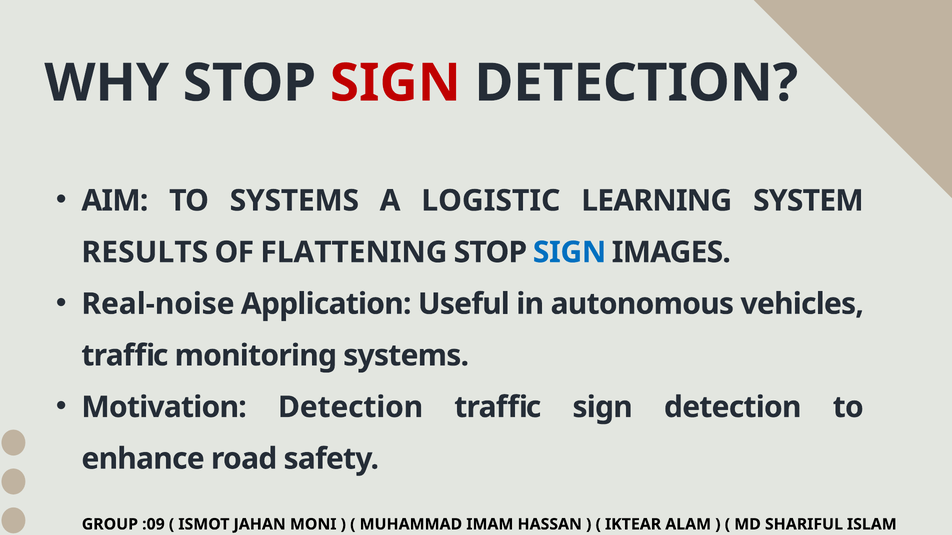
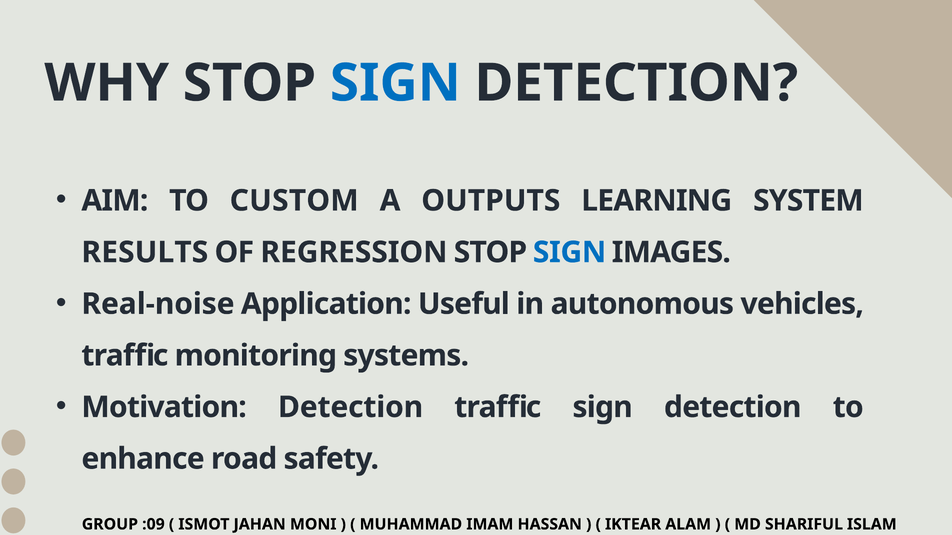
SIGN at (395, 83) colour: red -> blue
TO SYSTEMS: SYSTEMS -> CUSTOM
LOGISTIC: LOGISTIC -> OUTPUTS
FLATTENING: FLATTENING -> REGRESSION
